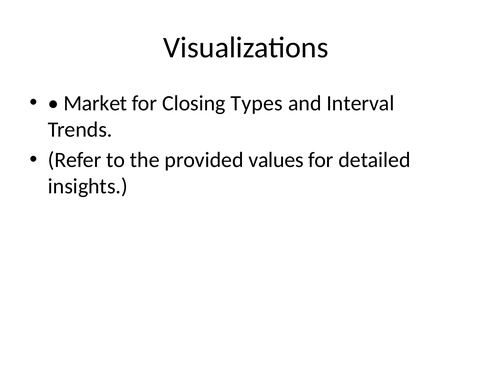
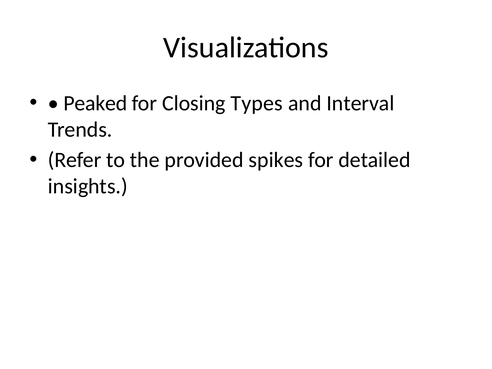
Market: Market -> Peaked
values: values -> spikes
